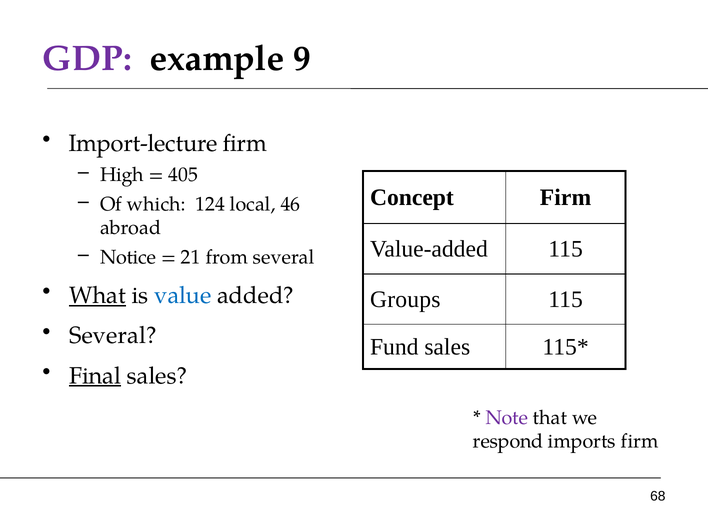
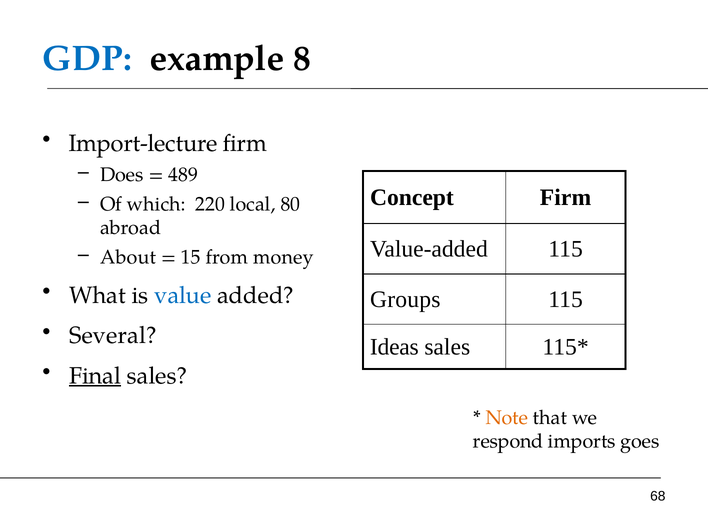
GDP colour: purple -> blue
9: 9 -> 8
High: High -> Does
405: 405 -> 489
124: 124 -> 220
46: 46 -> 80
Notice: Notice -> About
21: 21 -> 15
from several: several -> money
What underline: present -> none
Fund: Fund -> Ideas
Note colour: purple -> orange
imports firm: firm -> goes
